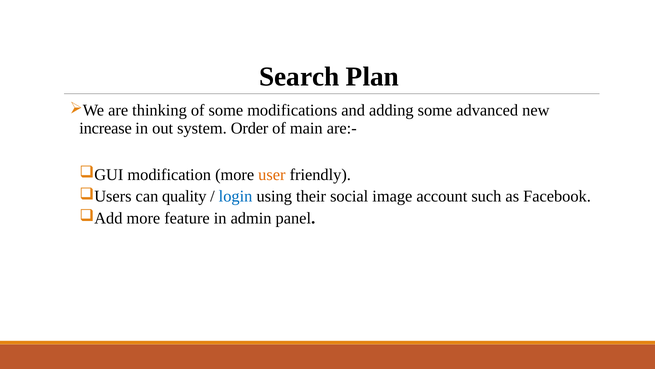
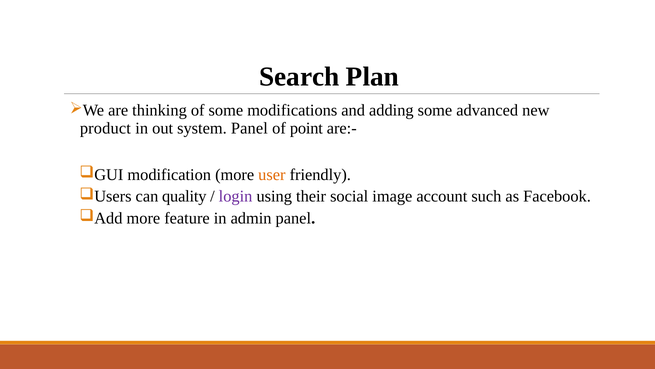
increase: increase -> product
system Order: Order -> Panel
main: main -> point
login colour: blue -> purple
